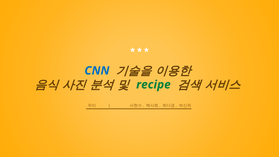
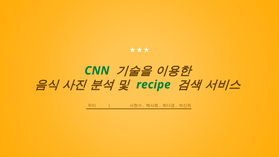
CNN colour: blue -> green
